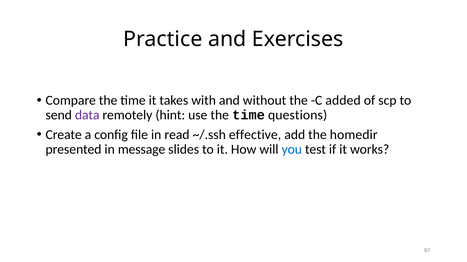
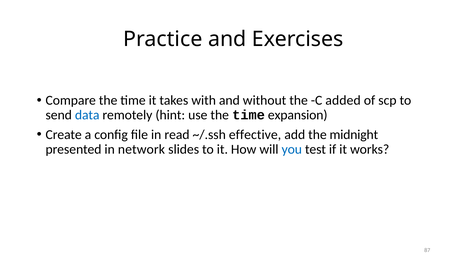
data colour: purple -> blue
questions: questions -> expansion
homedir: homedir -> midnight
message: message -> network
